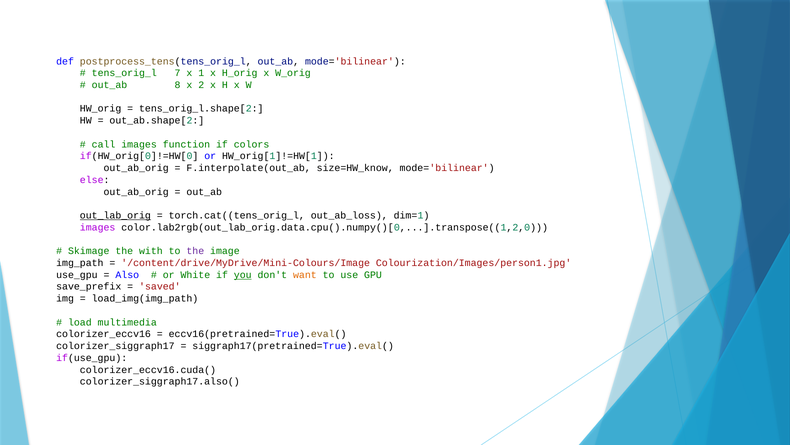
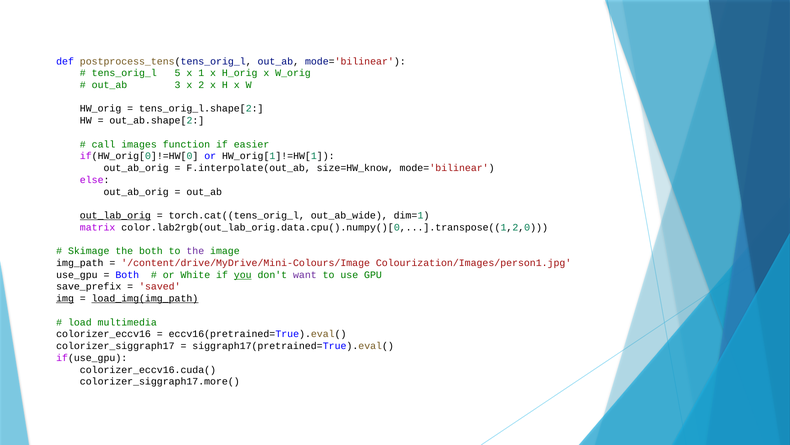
7: 7 -> 5
8: 8 -> 3
colors: colors -> easier
out_ab_loss: out_ab_loss -> out_ab_wide
images at (98, 227): images -> matrix
the with: with -> both
Also at (127, 274): Also -> Both
want colour: orange -> purple
img underline: none -> present
load_img(img_path underline: none -> present
colorizer_siggraph17.also(: colorizer_siggraph17.also( -> colorizer_siggraph17.more(
